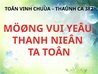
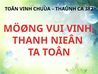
VUI YEÂU: YEÂU -> VINH
